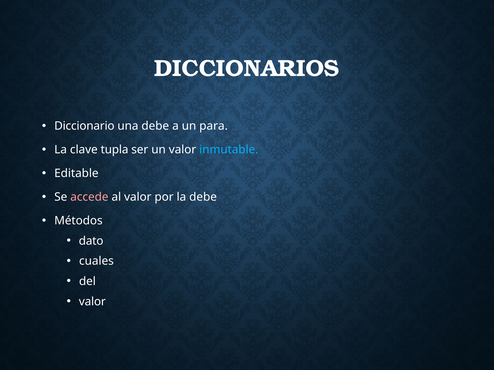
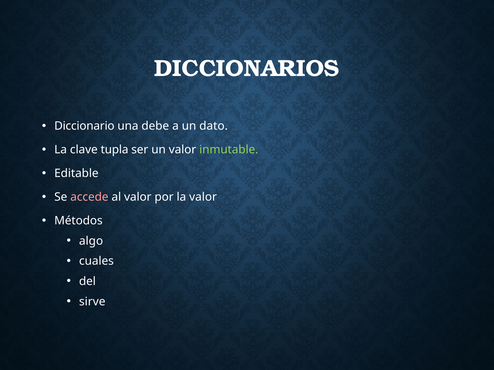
para: para -> dato
inmutable colour: light blue -> light green
la debe: debe -> valor
dato: dato -> algo
valor at (92, 302): valor -> sirve
